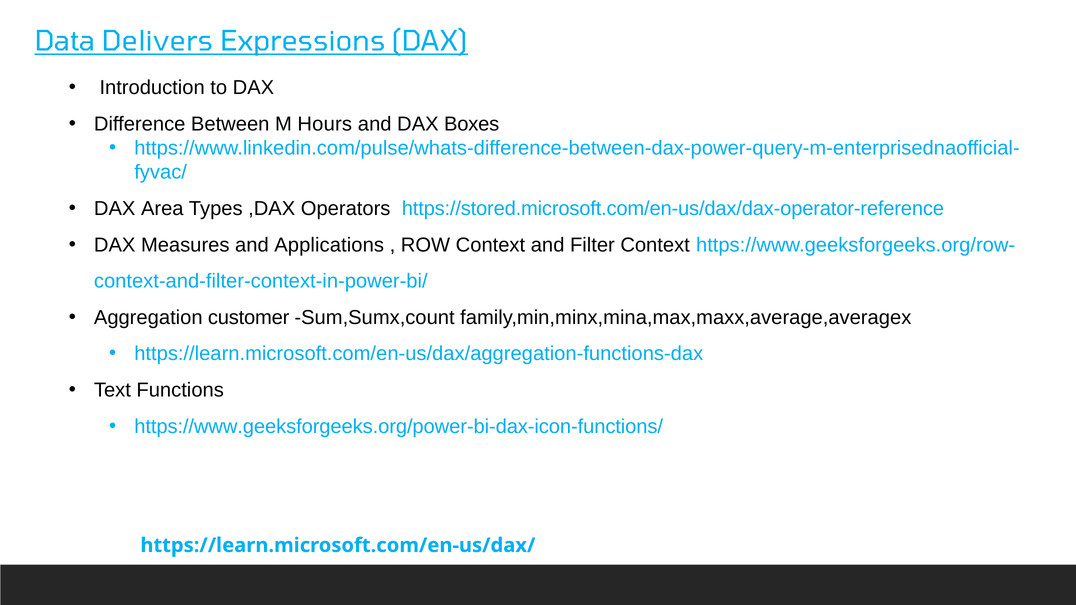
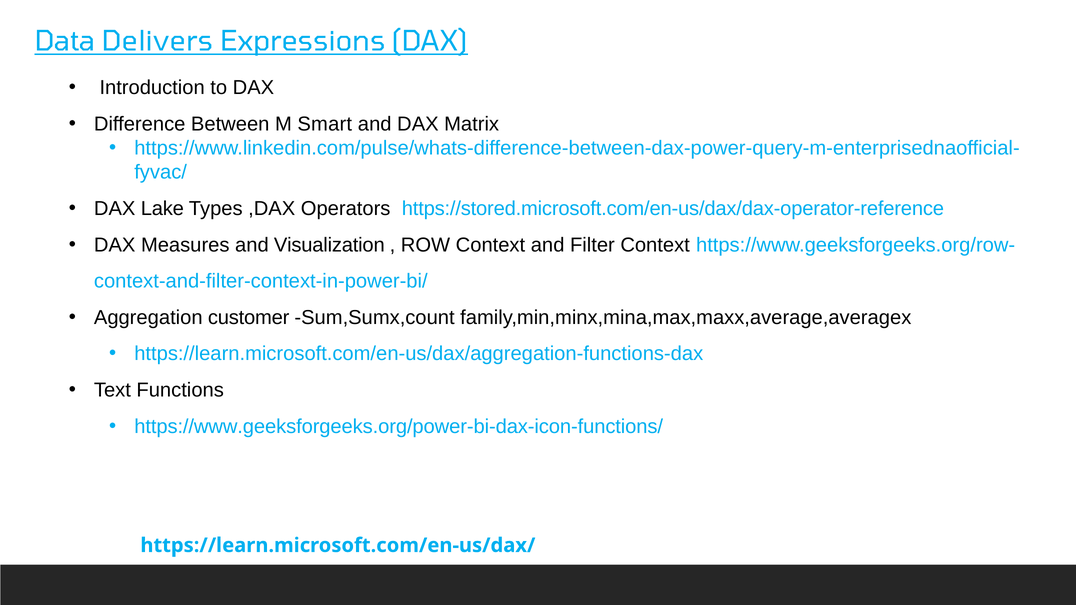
Hours: Hours -> Smart
Boxes: Boxes -> Matrix
Area: Area -> Lake
Applications: Applications -> Visualization
